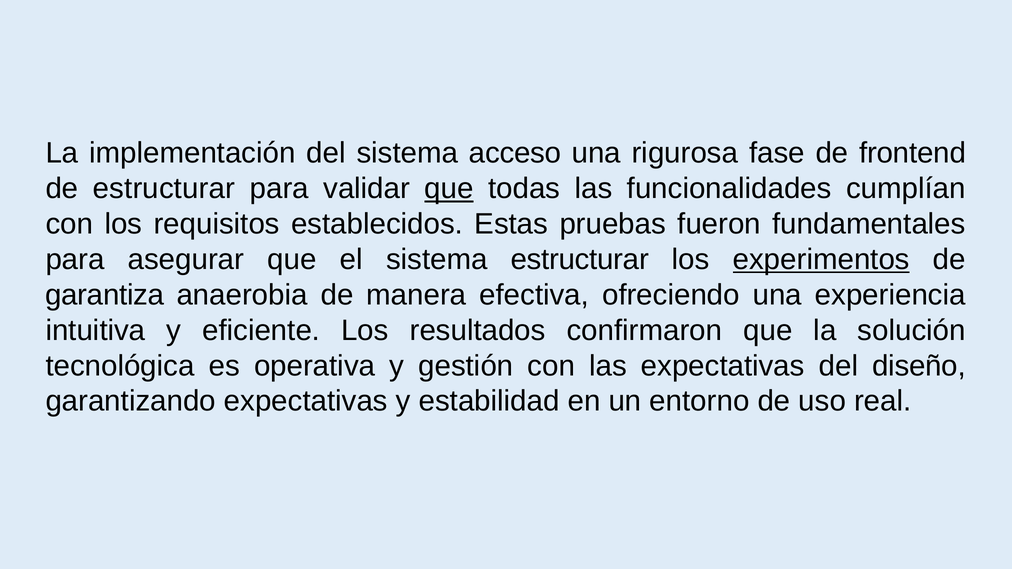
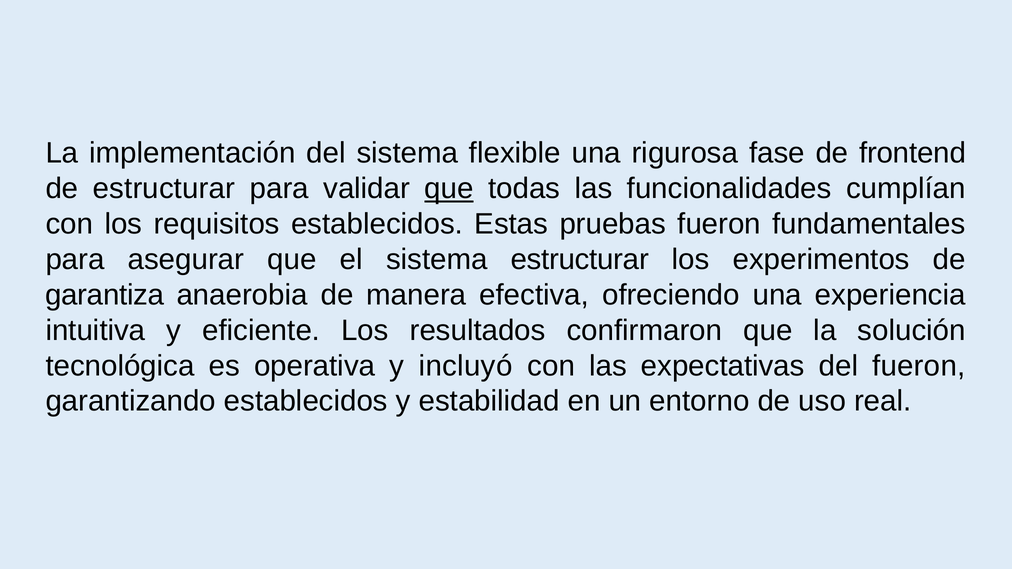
acceso: acceso -> flexible
experimentos underline: present -> none
gestión: gestión -> incluyó
del diseño: diseño -> fueron
garantizando expectativas: expectativas -> establecidos
